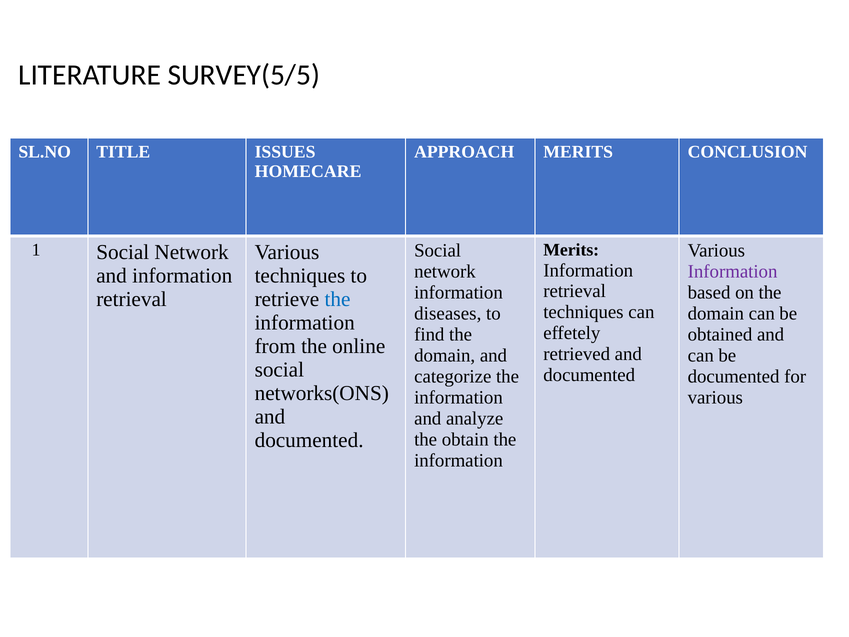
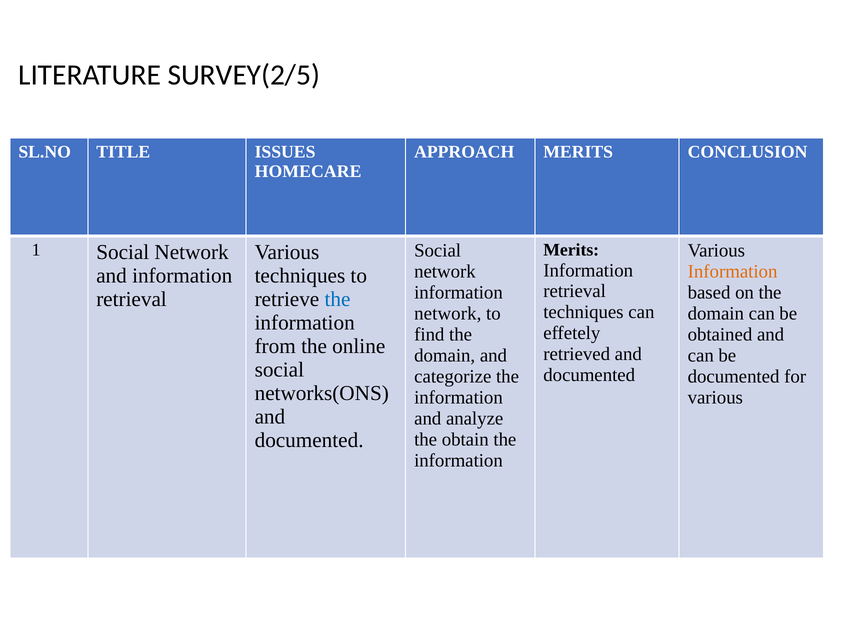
SURVEY(5/5: SURVEY(5/5 -> SURVEY(2/5
Information at (733, 272) colour: purple -> orange
diseases at (448, 314): diseases -> network
